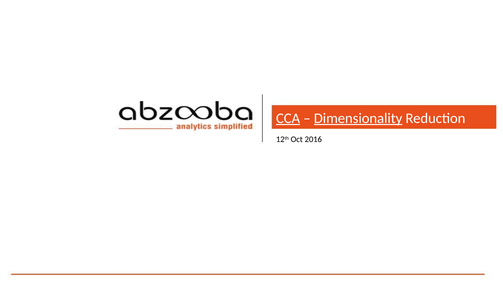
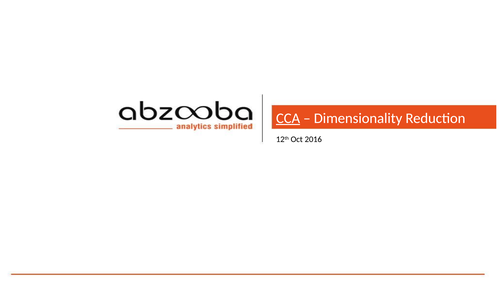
Dimensionality underline: present -> none
